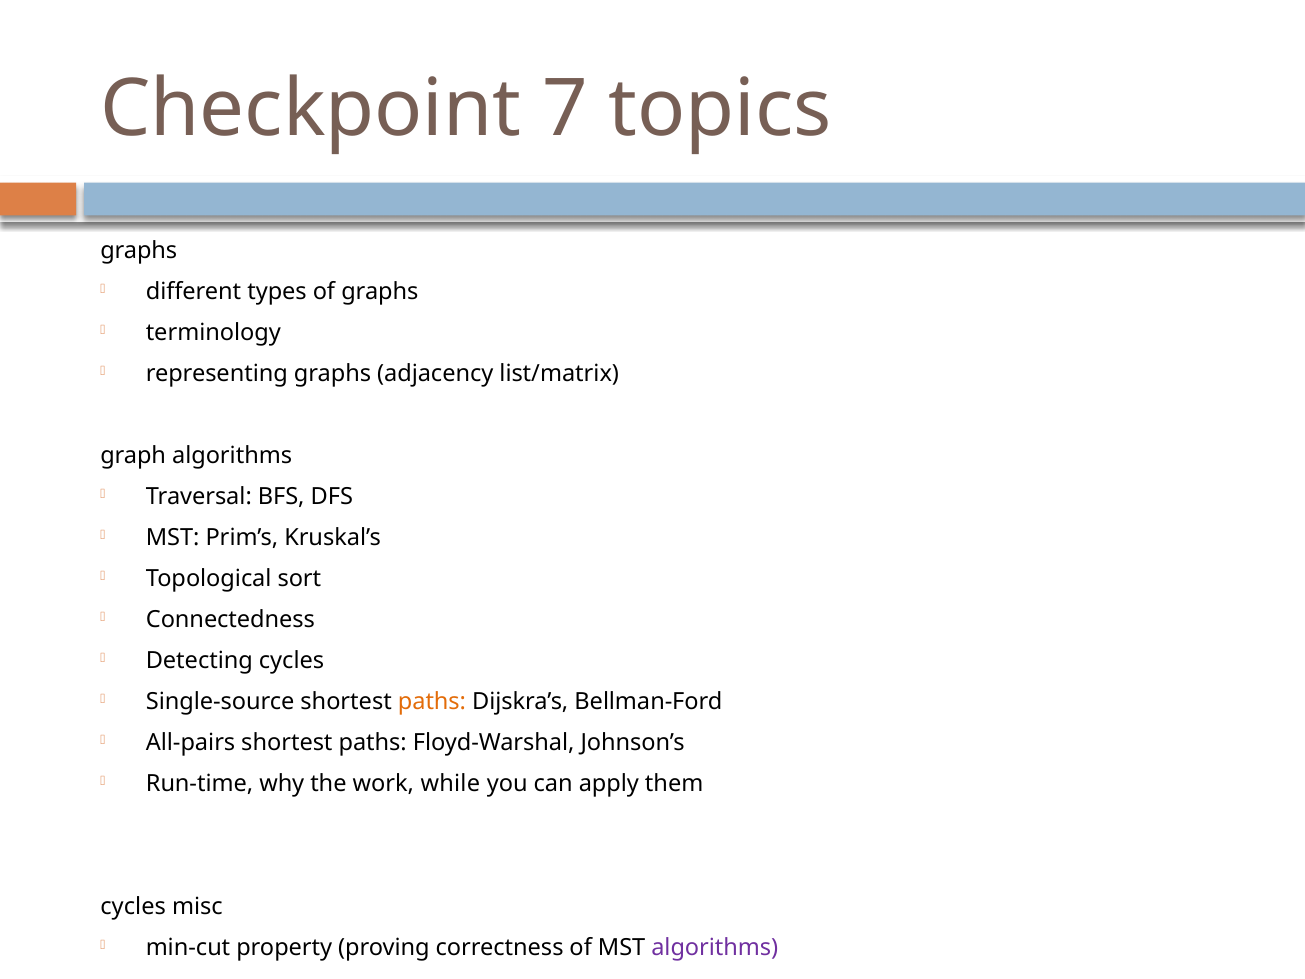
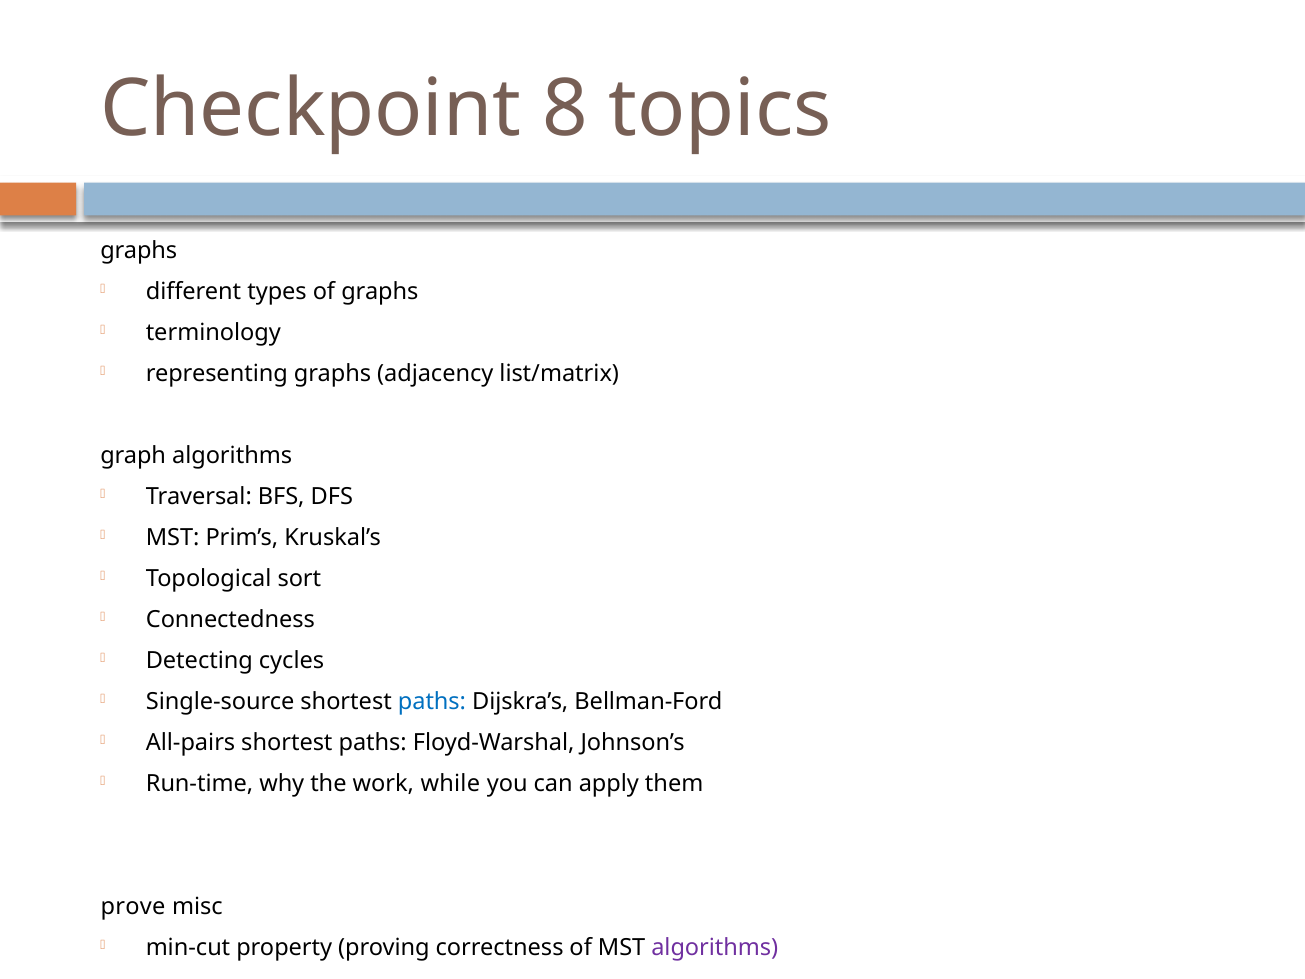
7: 7 -> 8
paths at (432, 702) colour: orange -> blue
cycles at (133, 907): cycles -> prove
